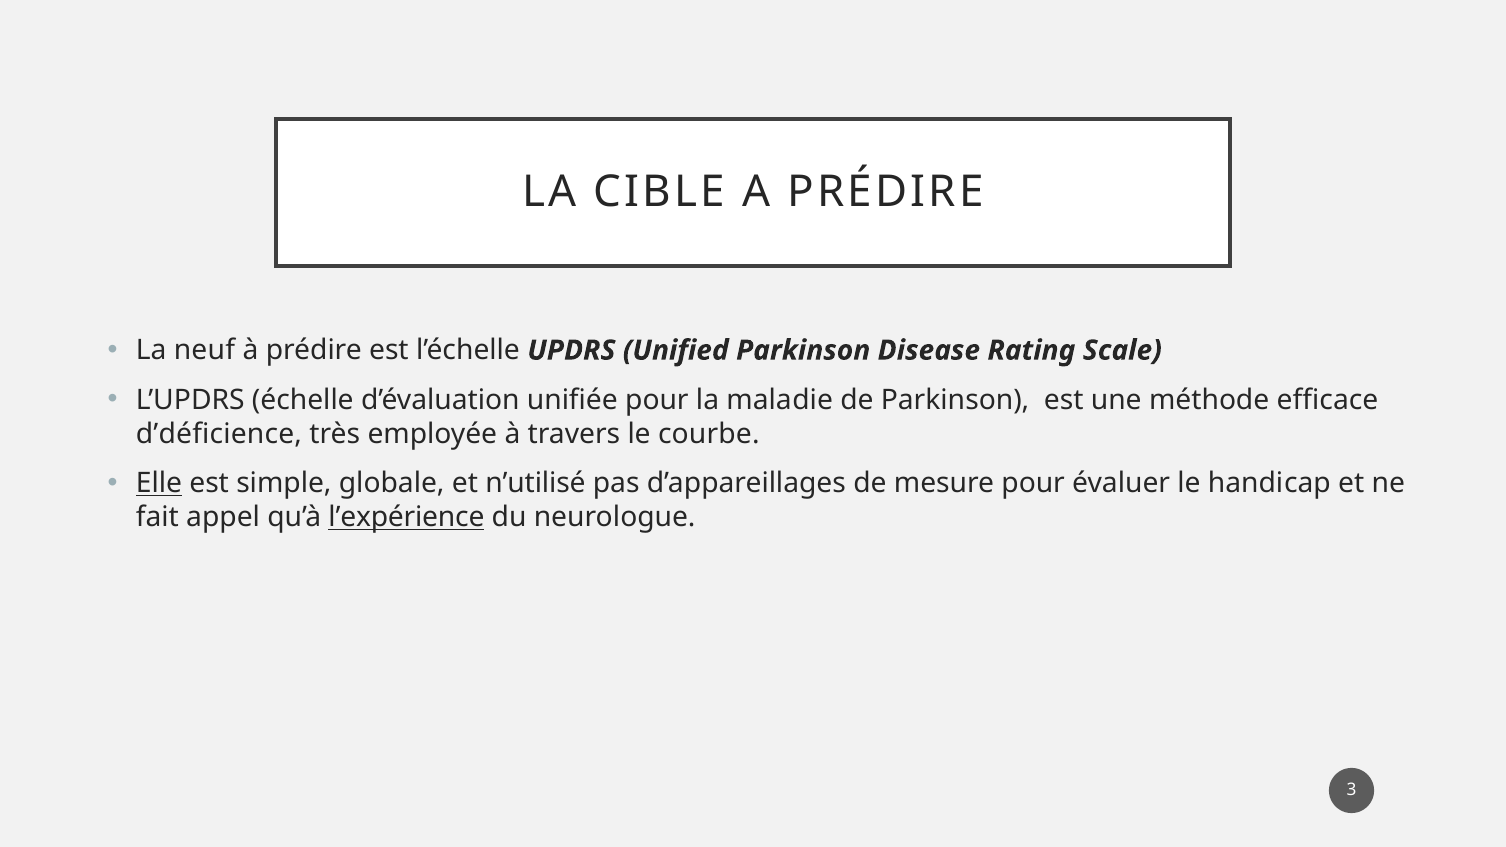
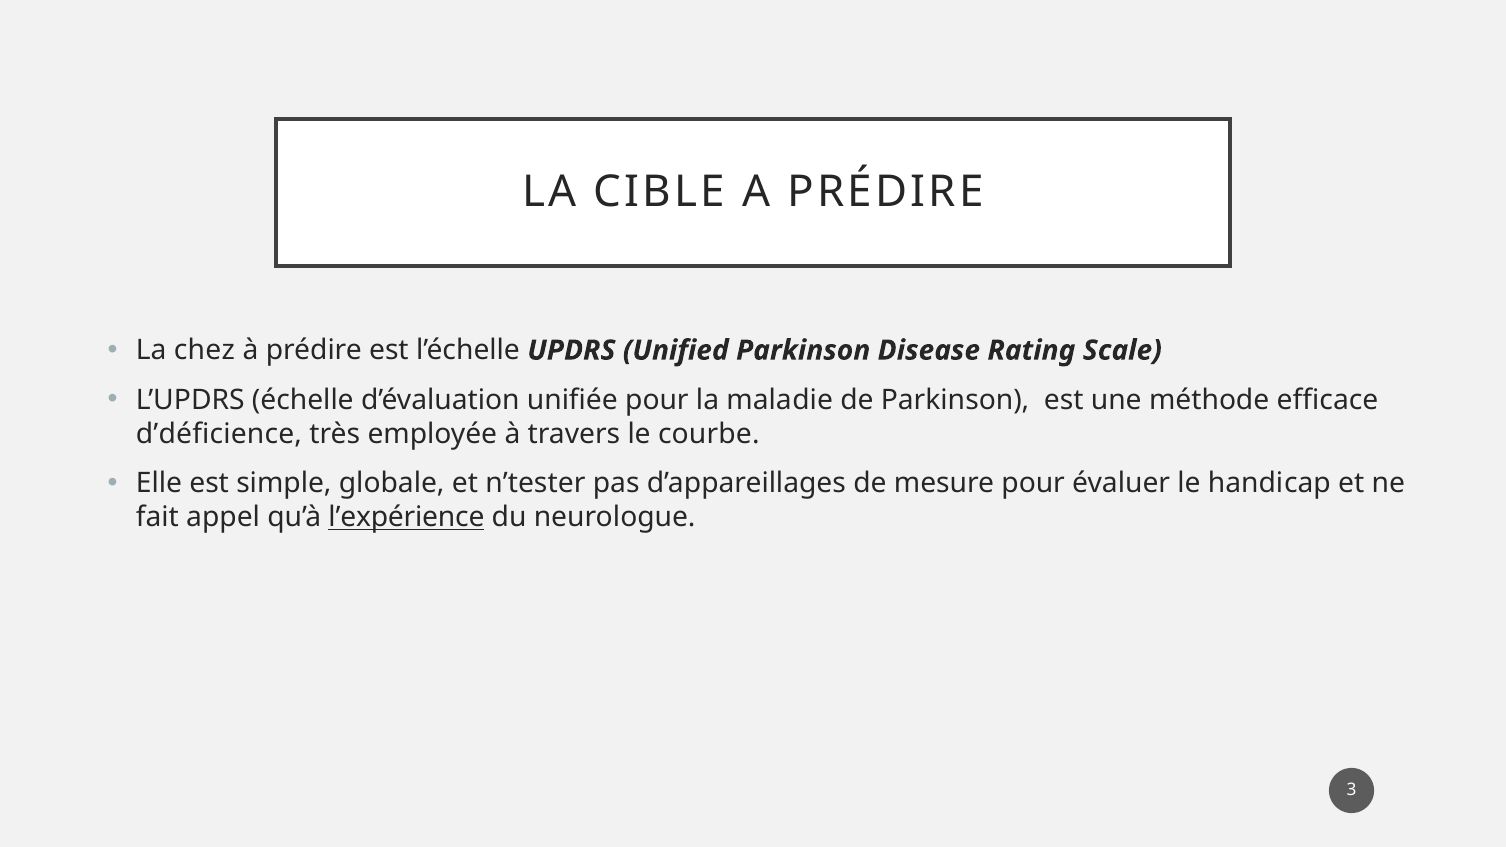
neuf: neuf -> chez
Elle underline: present -> none
n’utilisé: n’utilisé -> n’tester
